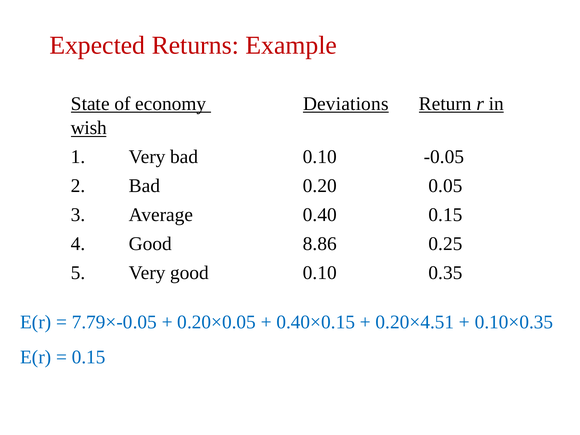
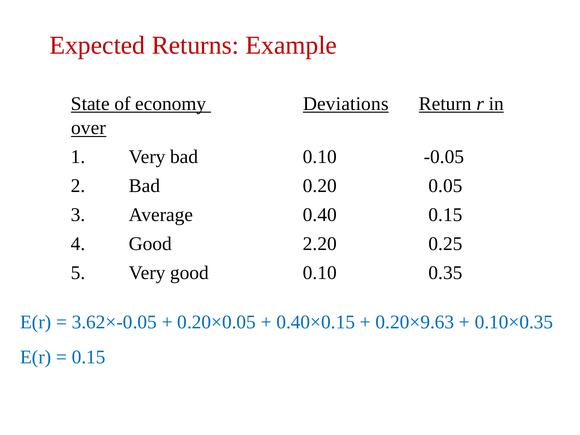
wish: wish -> over
8.86: 8.86 -> 2.20
7.79×-0.05: 7.79×-0.05 -> 3.62×-0.05
0.20×4.51: 0.20×4.51 -> 0.20×9.63
